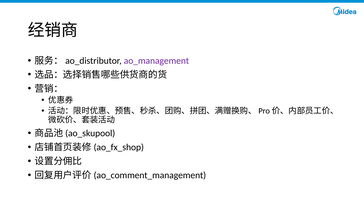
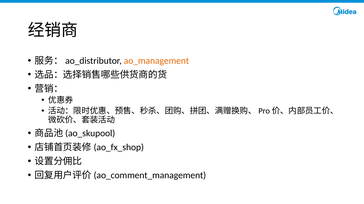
ao_management colour: purple -> orange
